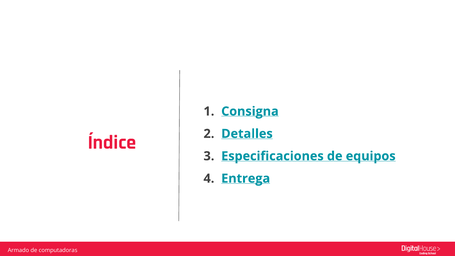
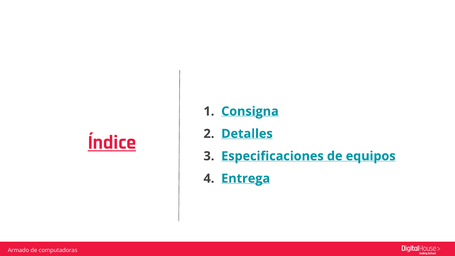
Índice underline: none -> present
